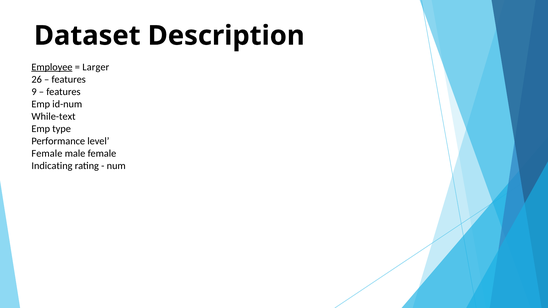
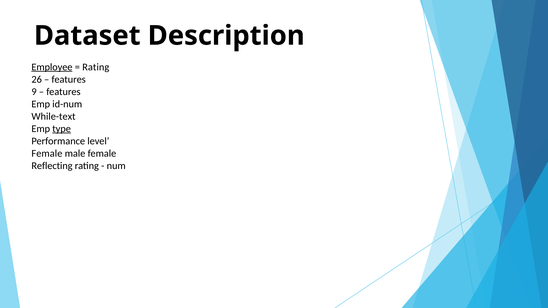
Larger at (96, 67): Larger -> Rating
type underline: none -> present
Indicating: Indicating -> Reflecting
